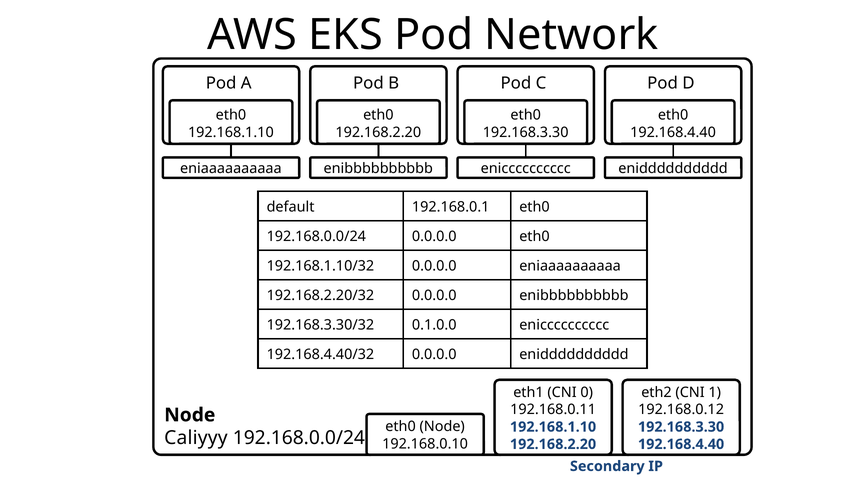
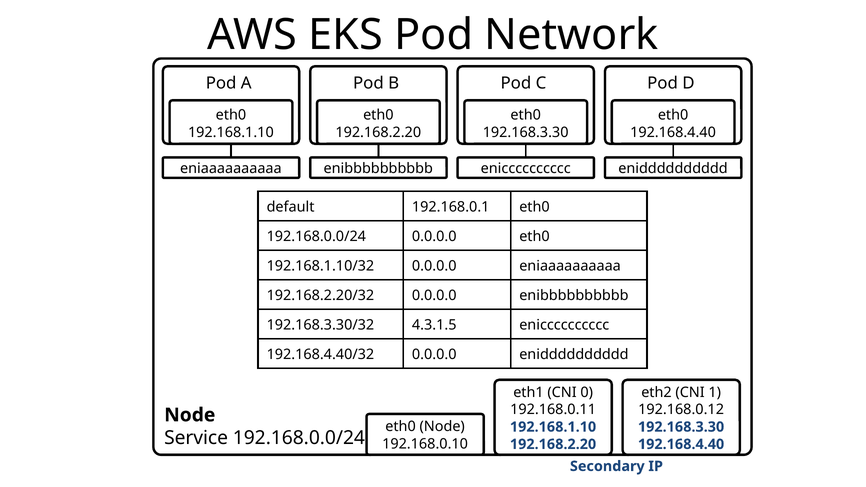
0.1.0.0: 0.1.0.0 -> 4.3.1.5
Caliyyy: Caliyyy -> Service
